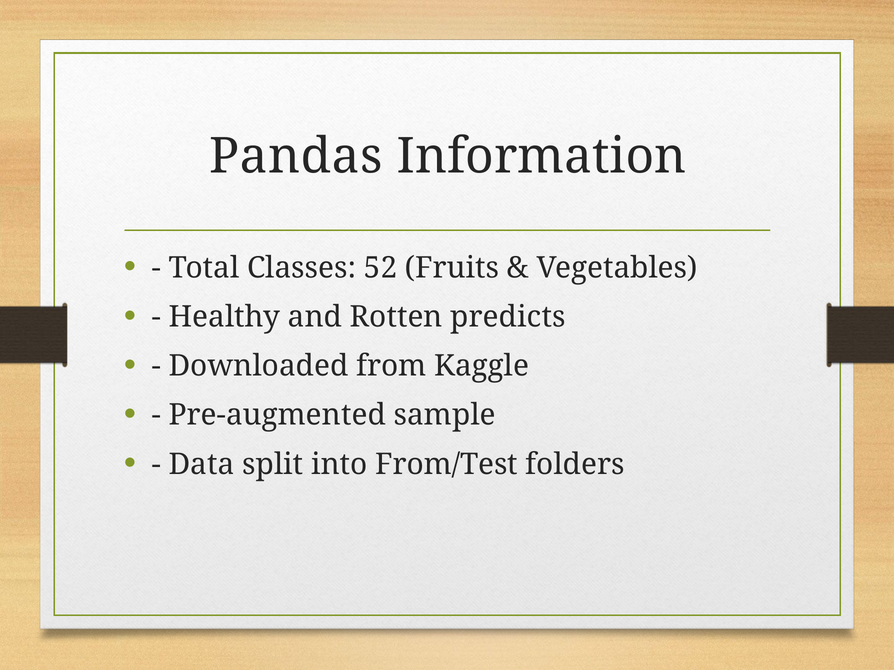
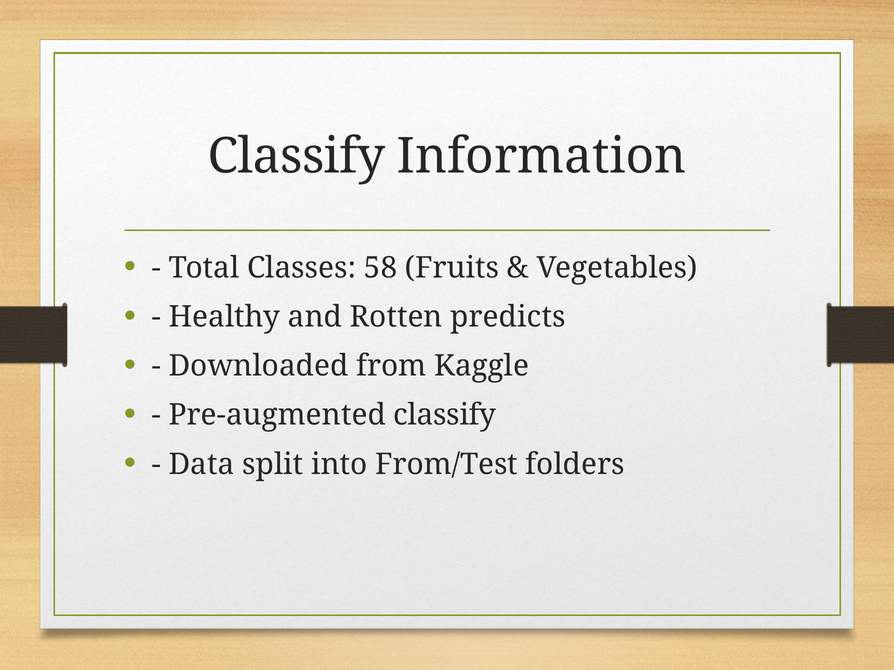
Pandas at (296, 157): Pandas -> Classify
52: 52 -> 58
Pre-augmented sample: sample -> classify
